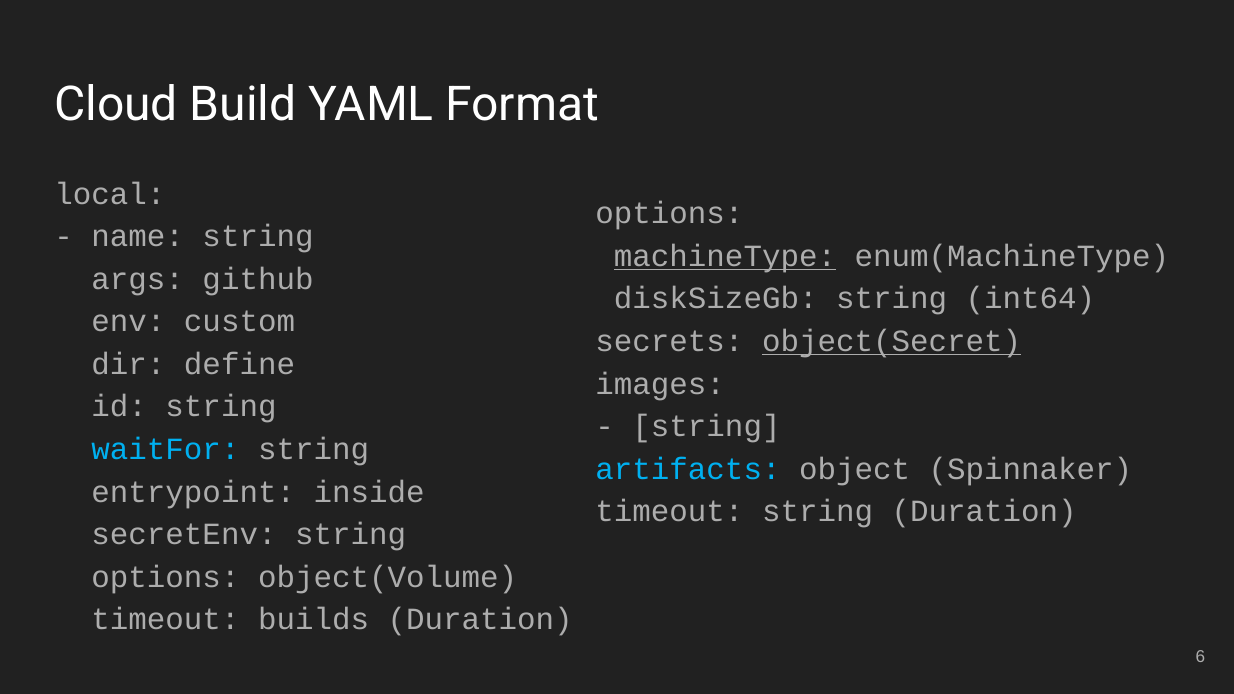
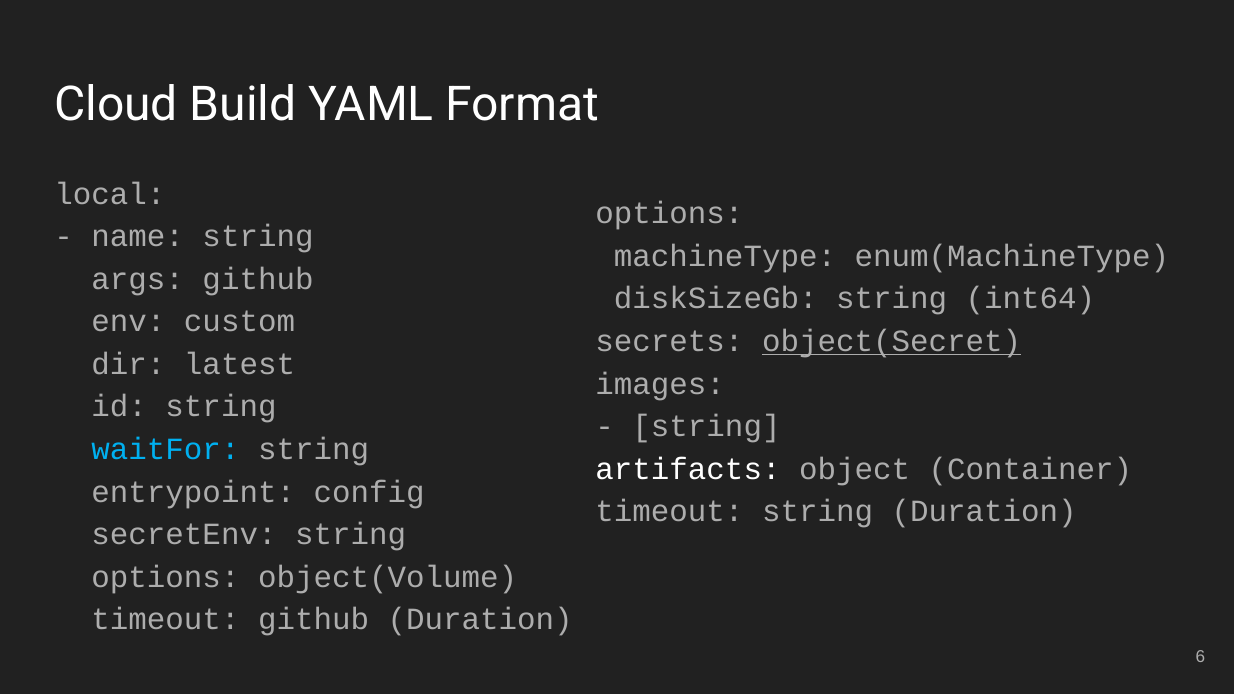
machineType underline: present -> none
define: define -> latest
artifacts colour: light blue -> white
Spinnaker: Spinnaker -> Container
inside: inside -> config
timeout builds: builds -> github
